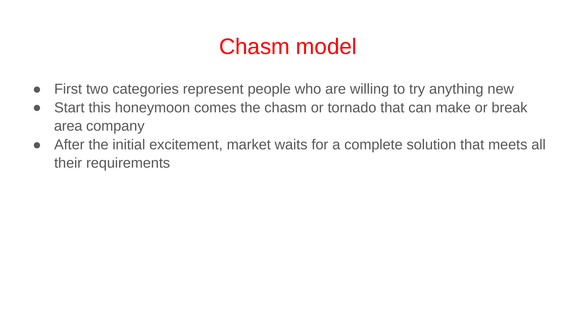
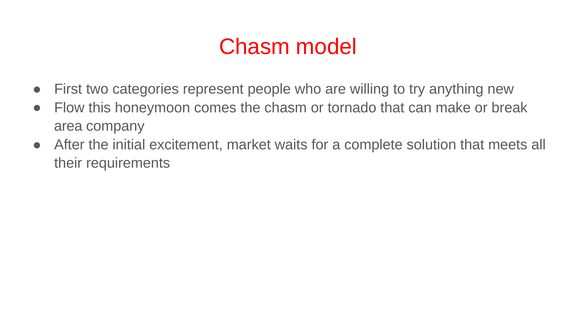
Start: Start -> Flow
